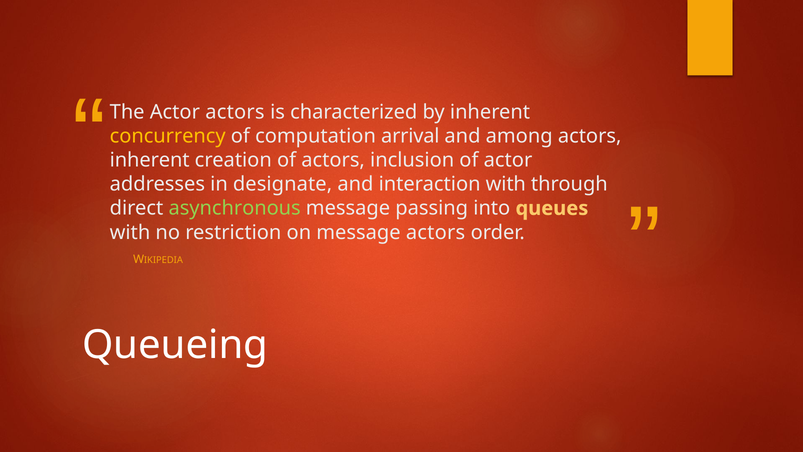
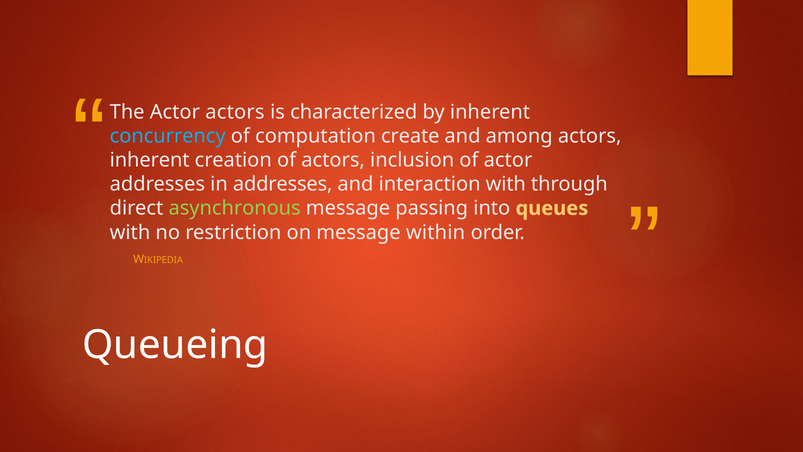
concurrency colour: yellow -> light blue
arrival: arrival -> create
in designate: designate -> addresses
message actors: actors -> within
